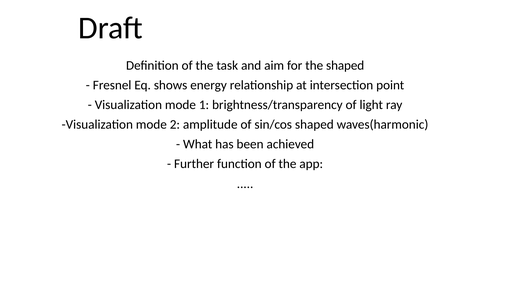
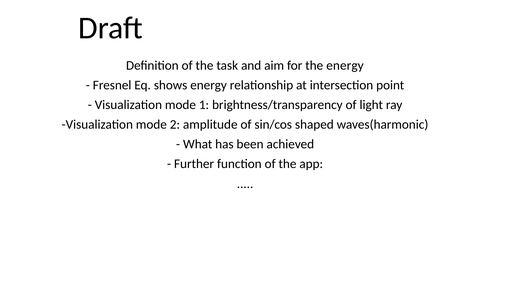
the shaped: shaped -> energy
